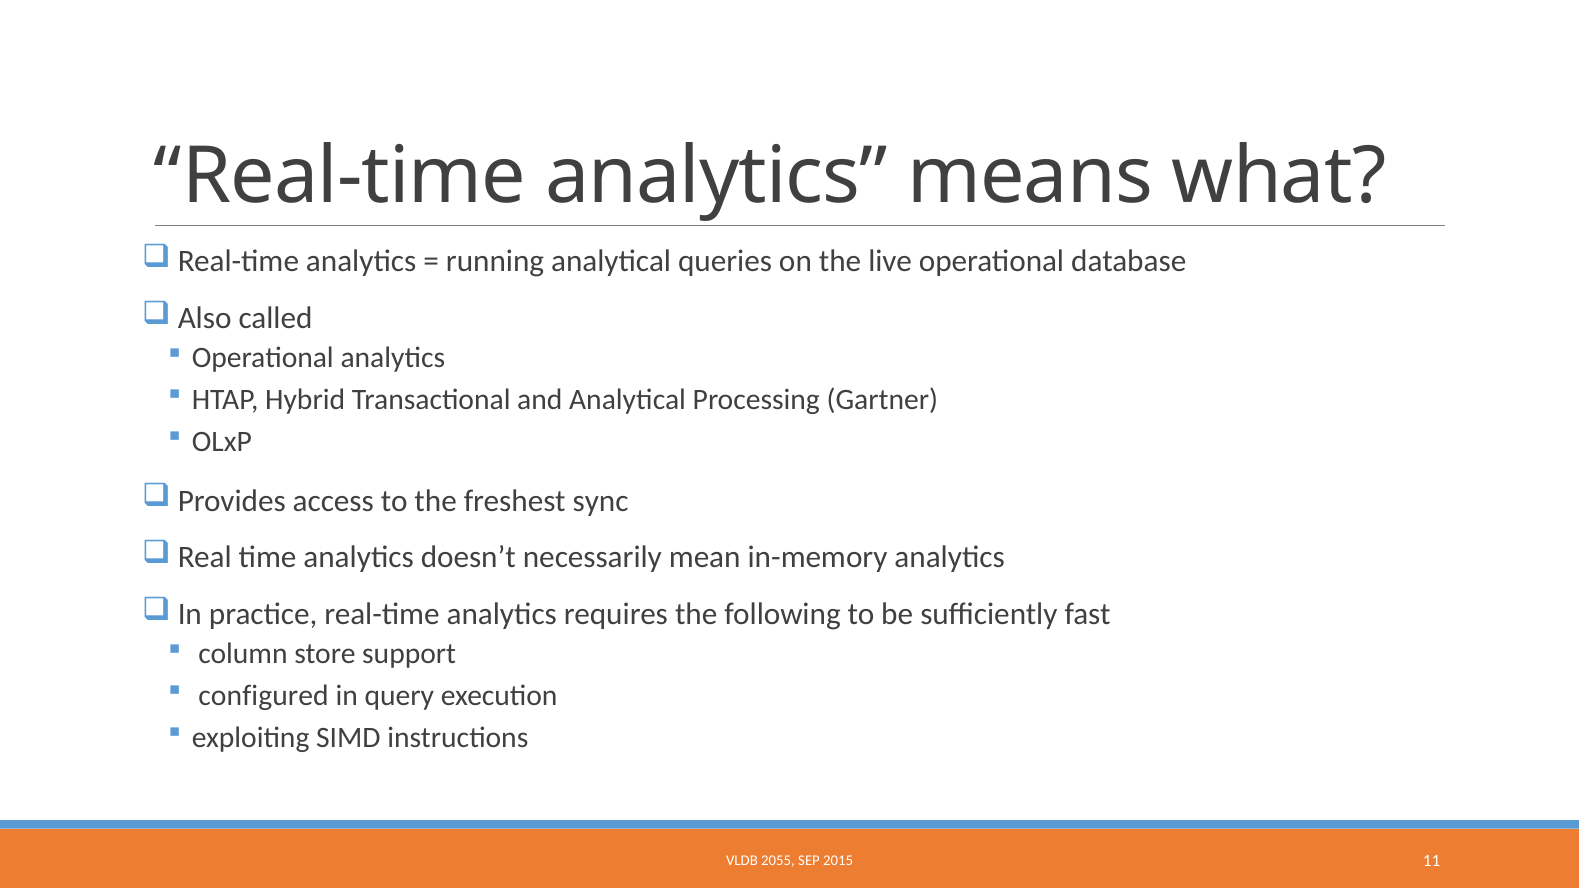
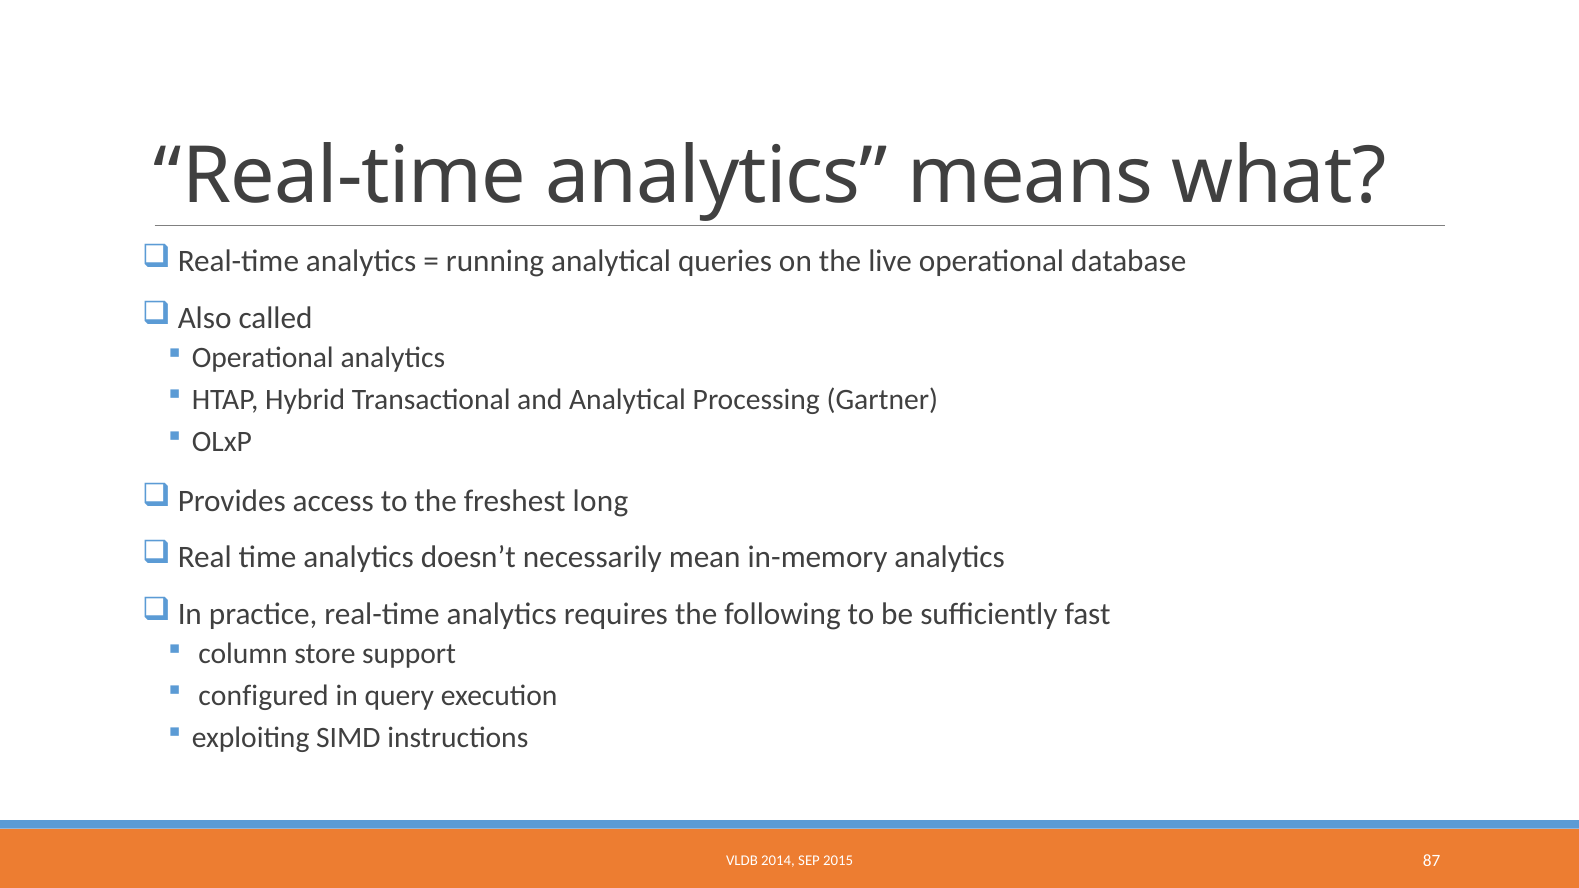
sync: sync -> long
2055: 2055 -> 2014
11: 11 -> 87
